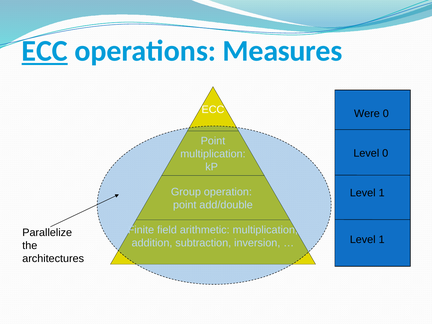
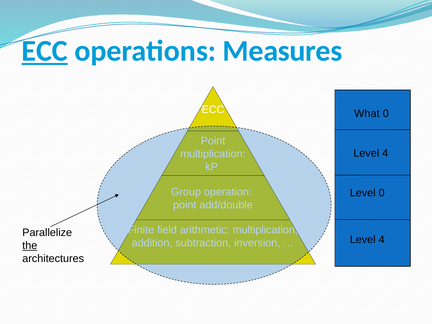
Were: Were -> What
0 at (385, 153): 0 -> 4
1 at (382, 193): 1 -> 0
1 at (382, 240): 1 -> 4
the underline: none -> present
